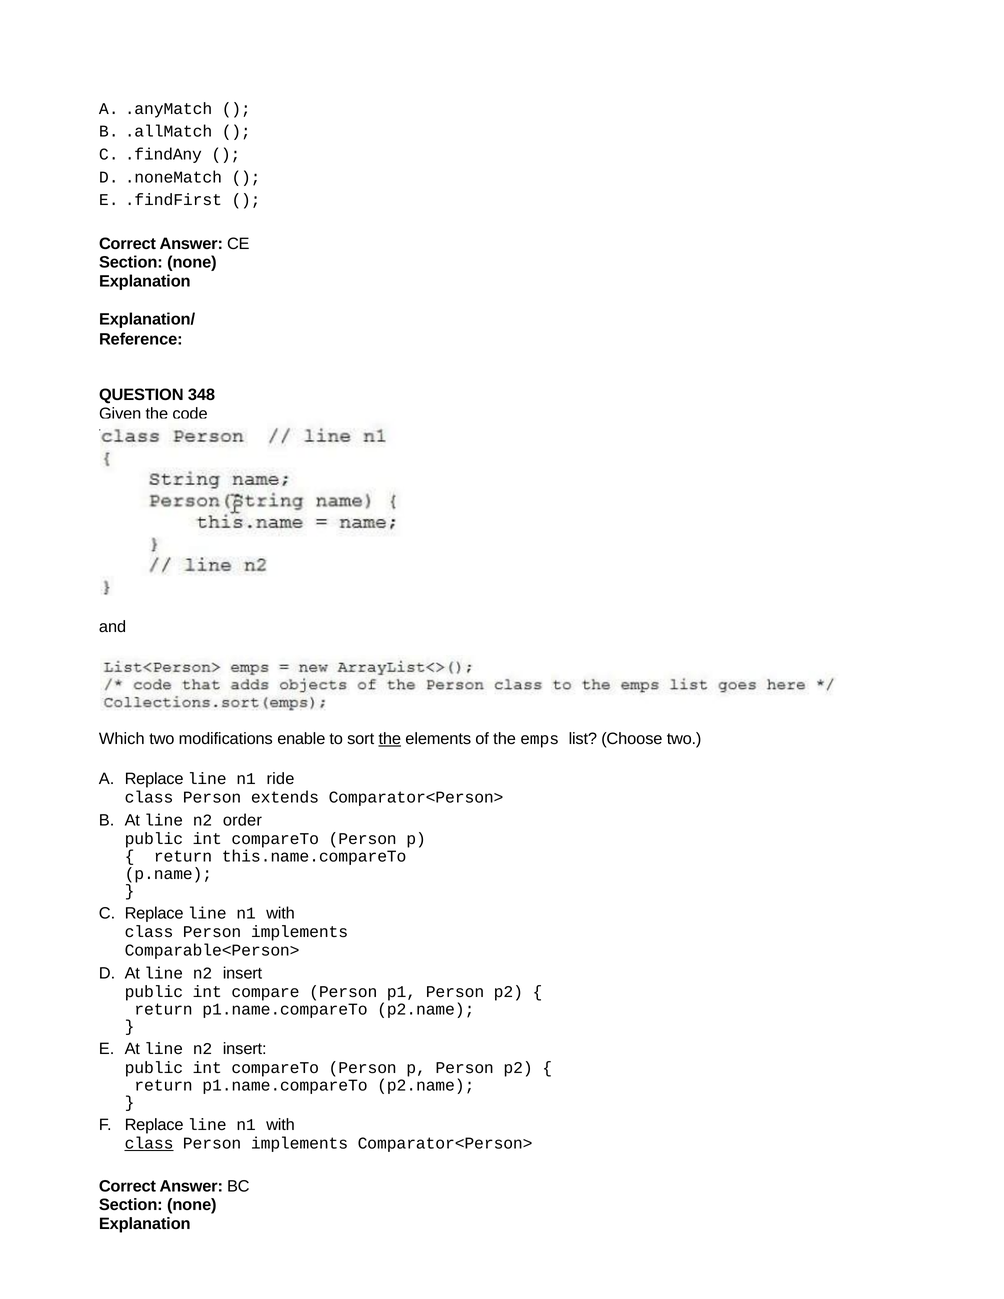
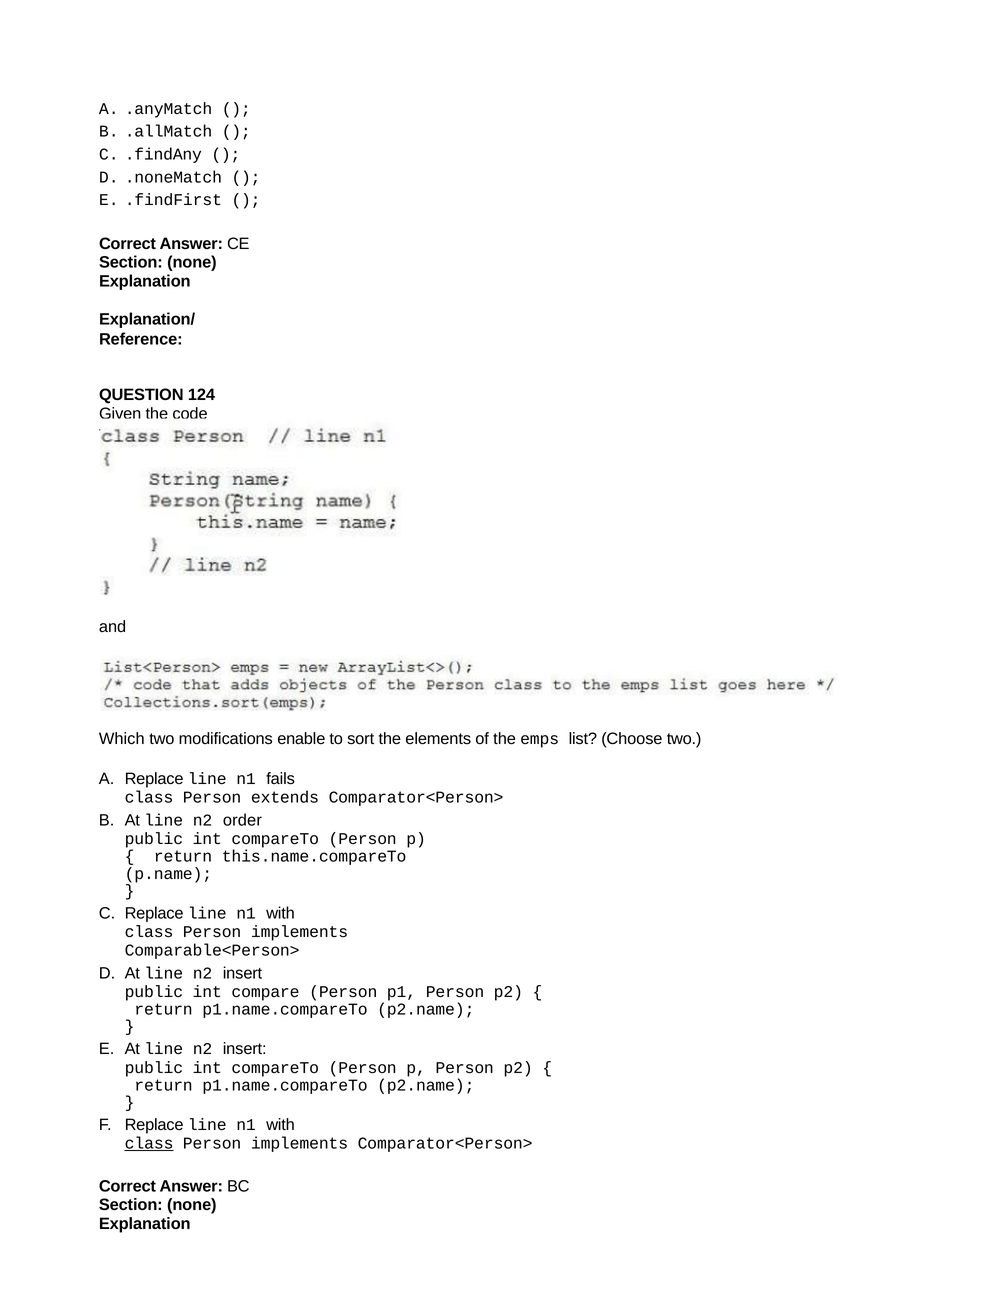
348: 348 -> 124
the at (390, 739) underline: present -> none
ride: ride -> fails
